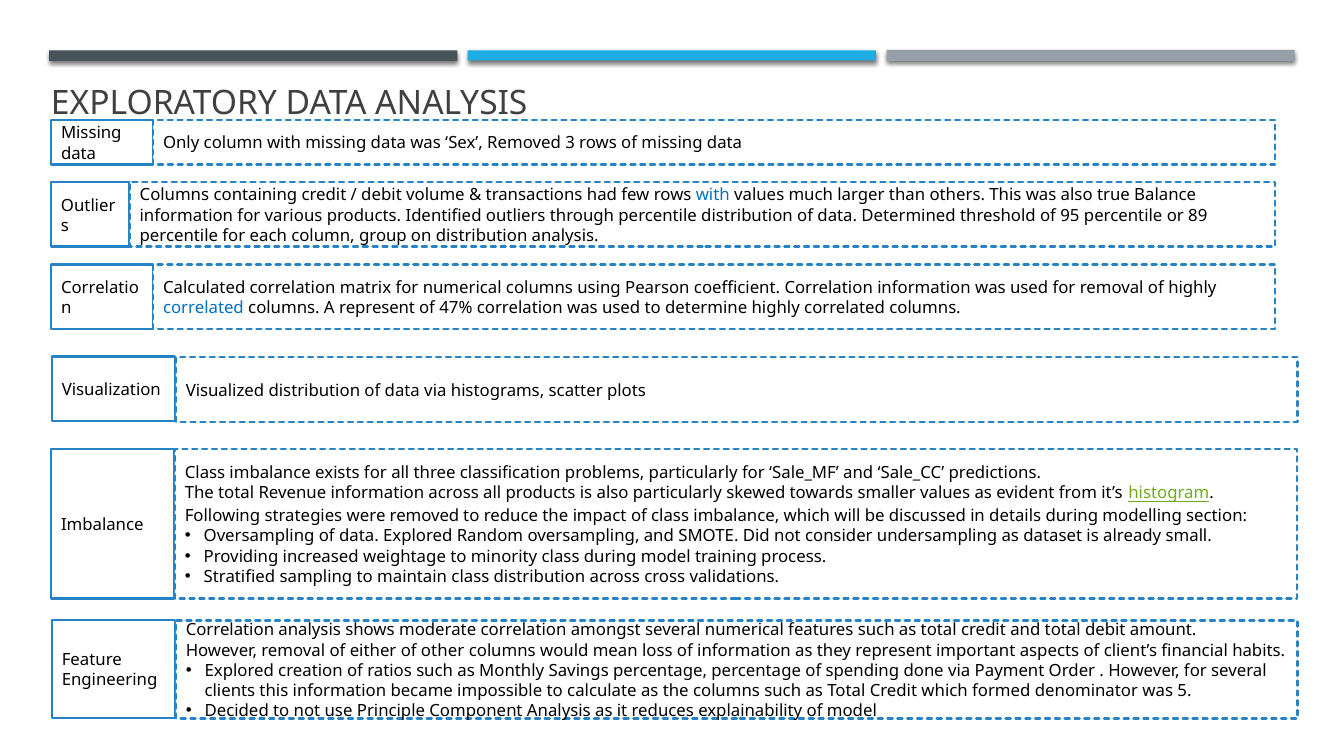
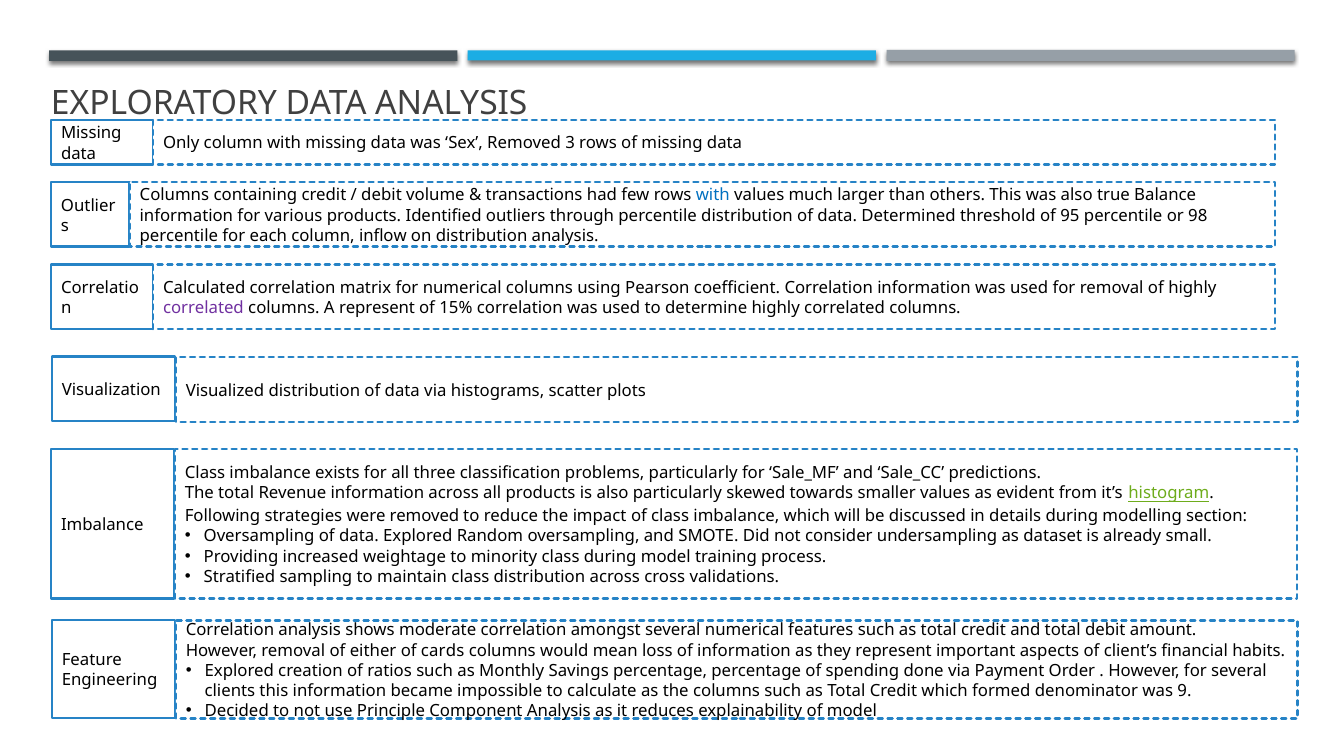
89: 89 -> 98
group: group -> inflow
correlated at (203, 308) colour: blue -> purple
47%: 47% -> 15%
other: other -> cards
5: 5 -> 9
